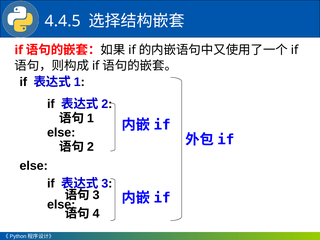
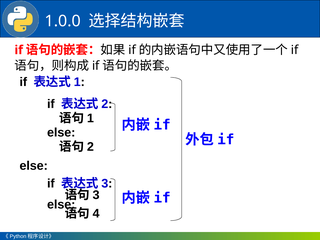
4.4.5: 4.4.5 -> 1.0.0
